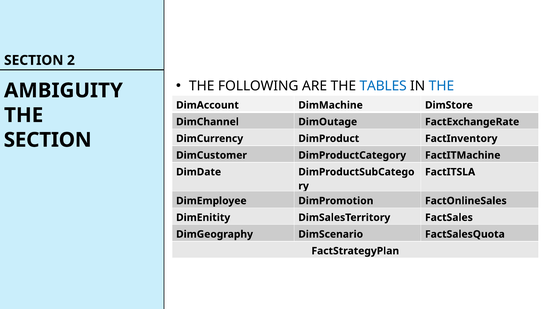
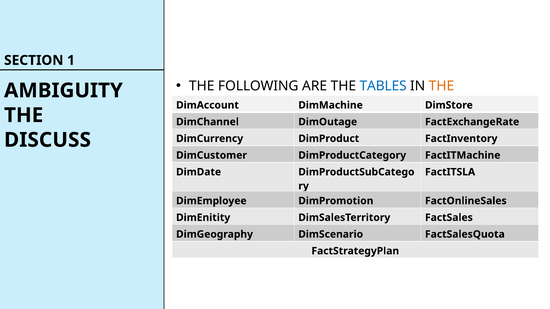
2: 2 -> 1
THE at (441, 86) colour: blue -> orange
SECTION at (48, 140): SECTION -> DISCUSS
